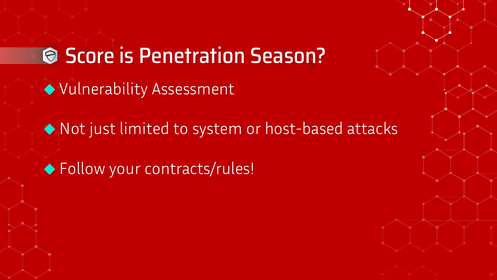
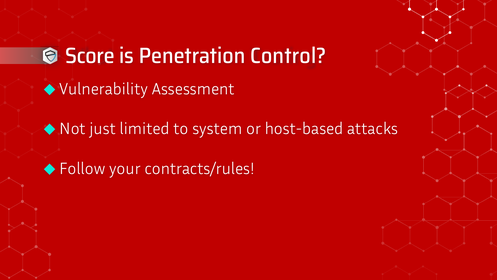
Season: Season -> Control
